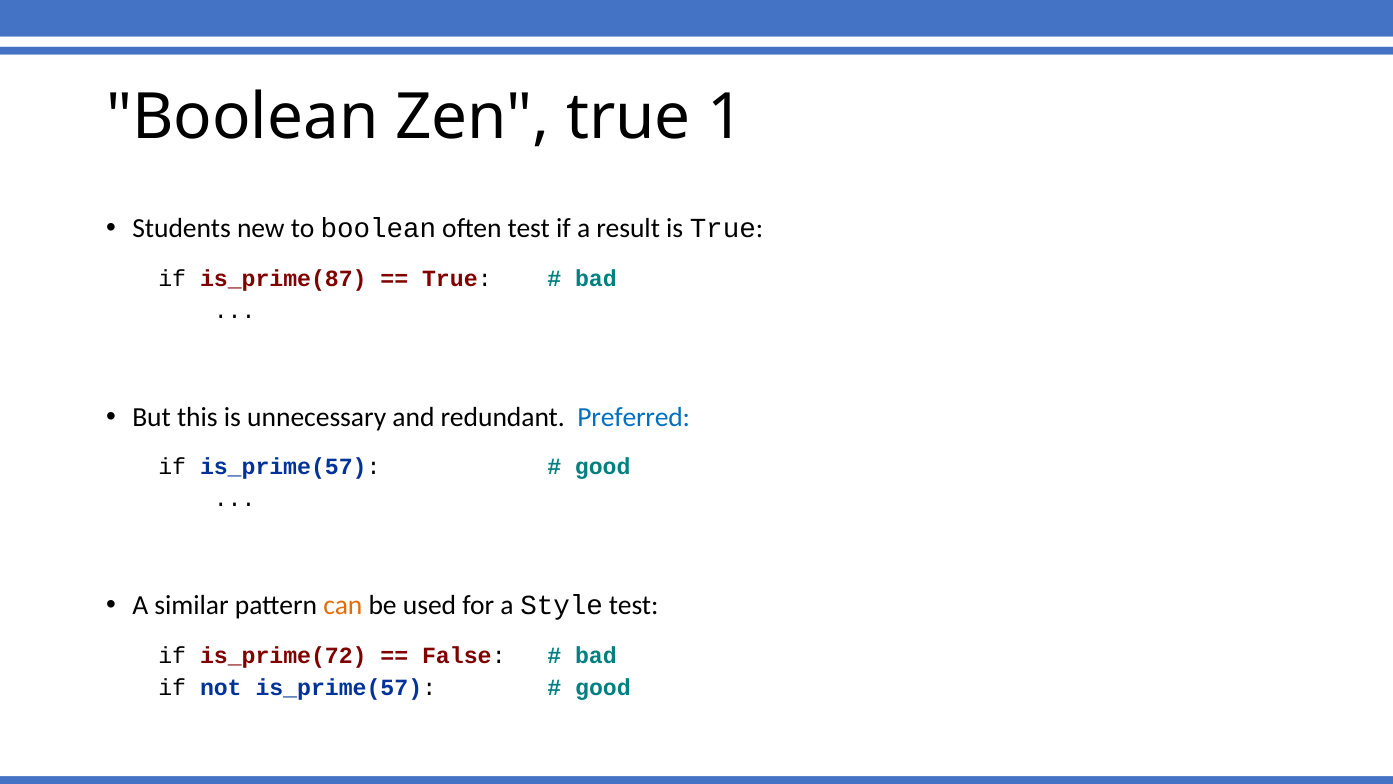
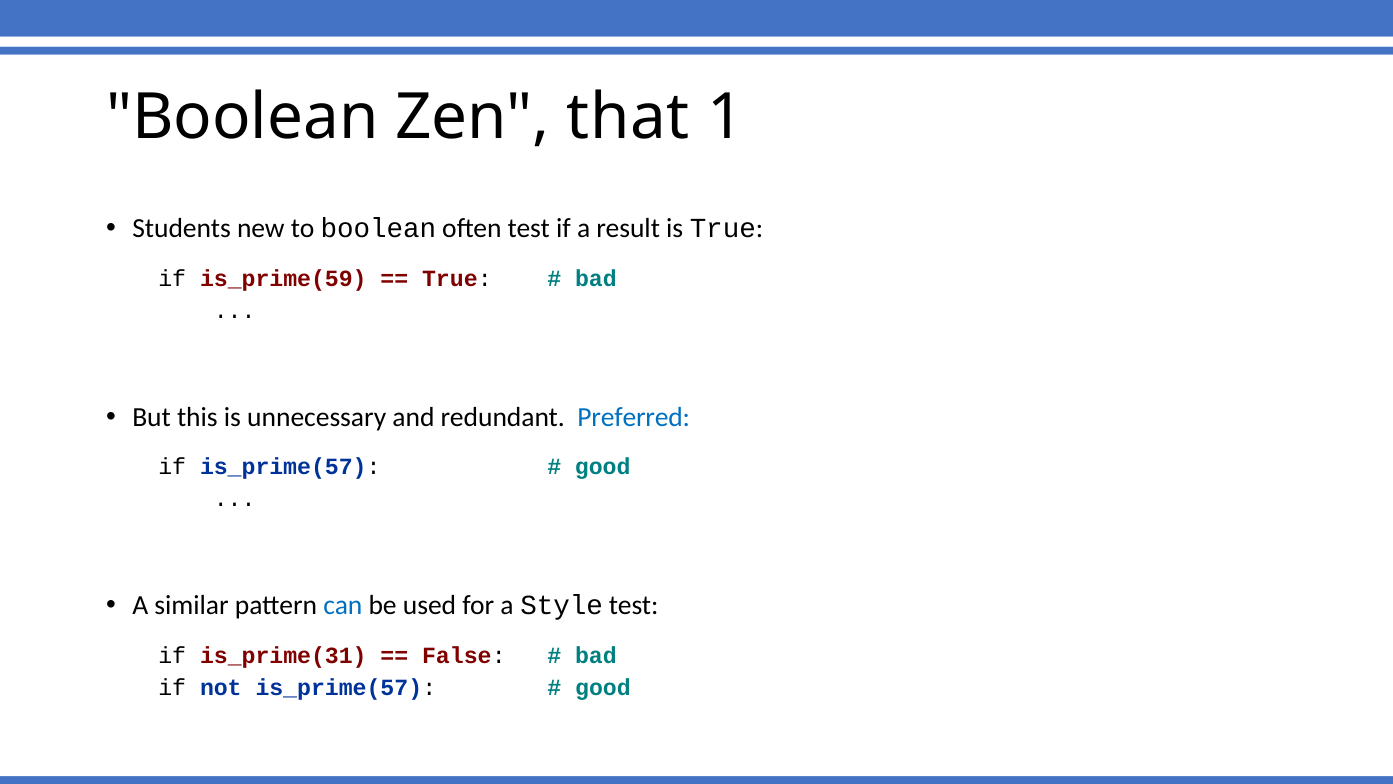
Zen true: true -> that
is_prime(87: is_prime(87 -> is_prime(59
can colour: orange -> blue
is_prime(72: is_prime(72 -> is_prime(31
